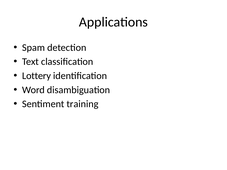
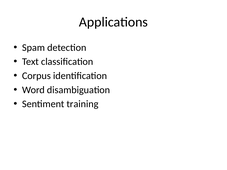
Lottery: Lottery -> Corpus
